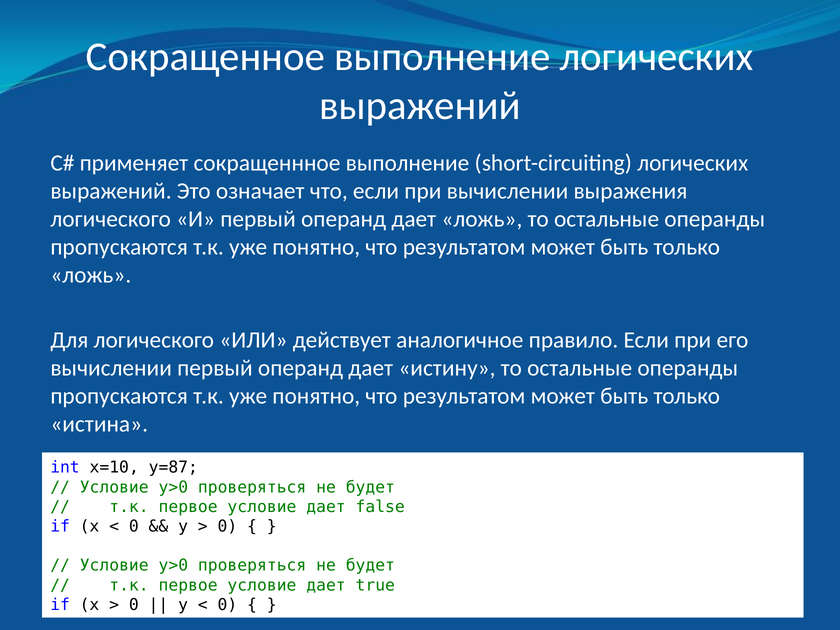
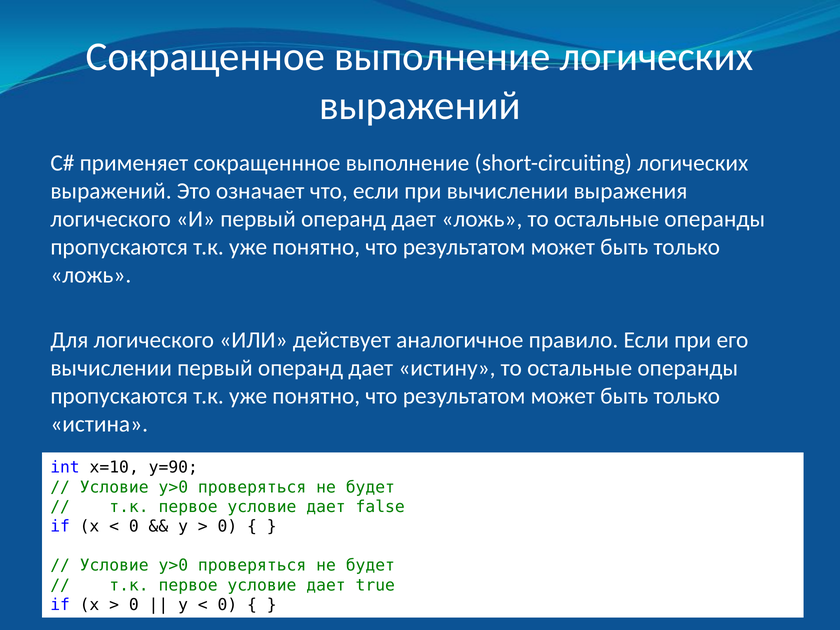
y=87: y=87 -> y=90
